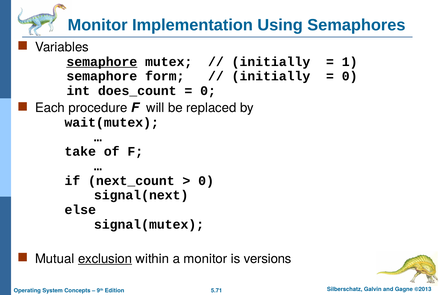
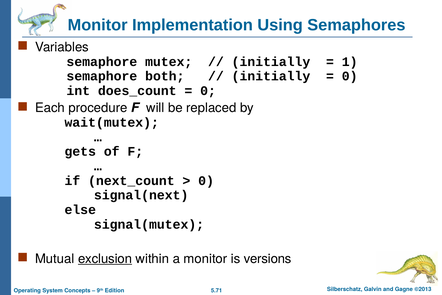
semaphore at (102, 62) underline: present -> none
form: form -> both
take: take -> gets
